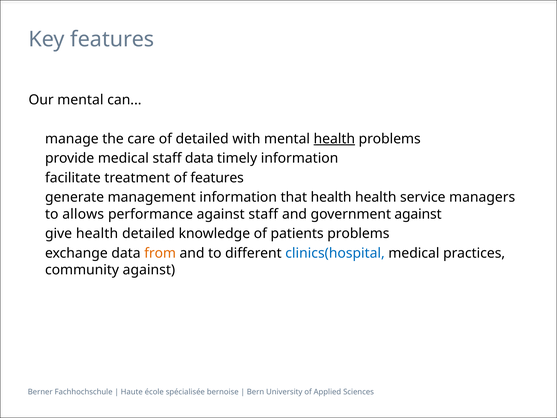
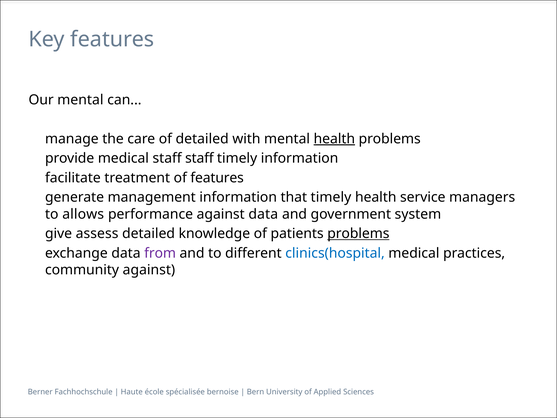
staff data: data -> staff
that health: health -> timely
against staff: staff -> data
government against: against -> system
health at (97, 233): health -> assess
problems at (358, 233) underline: none -> present
from colour: orange -> purple
